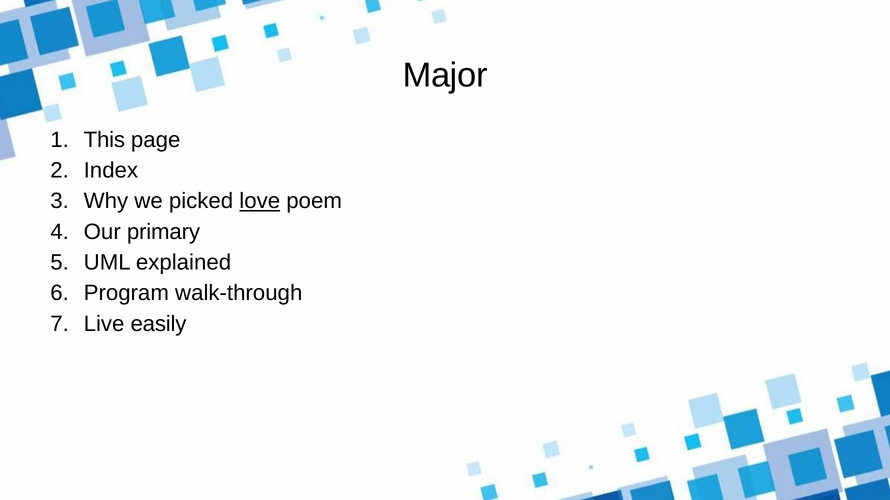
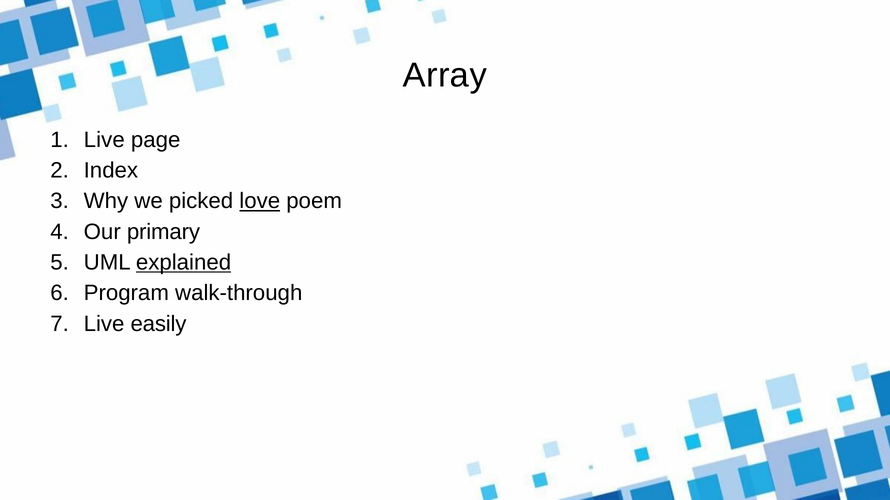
Major: Major -> Array
This at (104, 140): This -> Live
explained underline: none -> present
